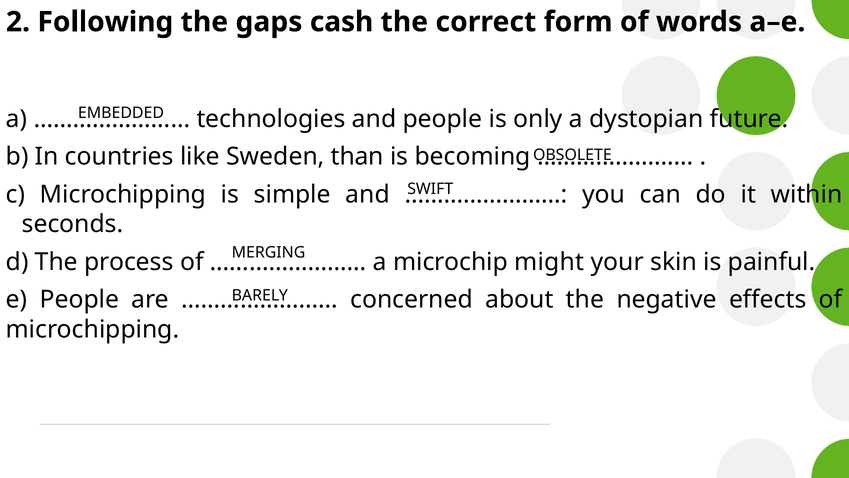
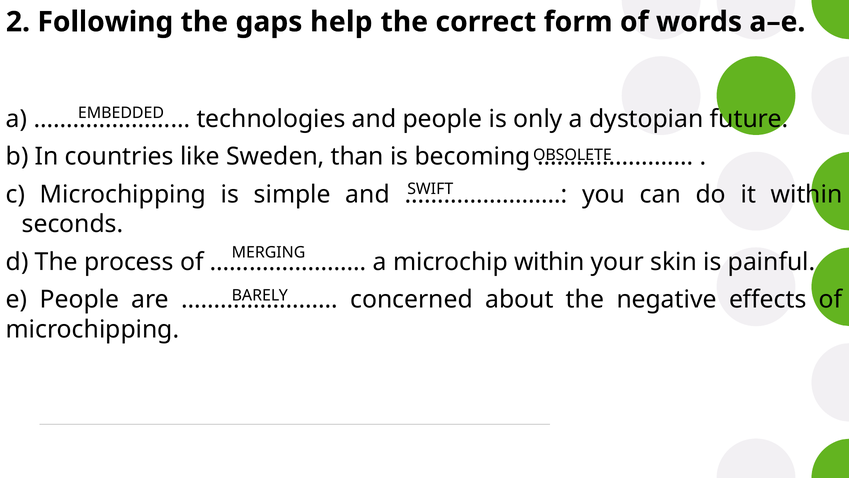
cash: cash -> help
microchip might: might -> within
